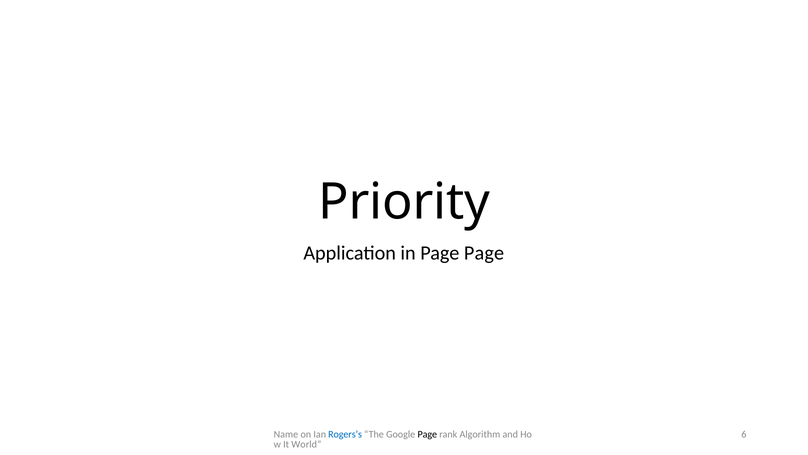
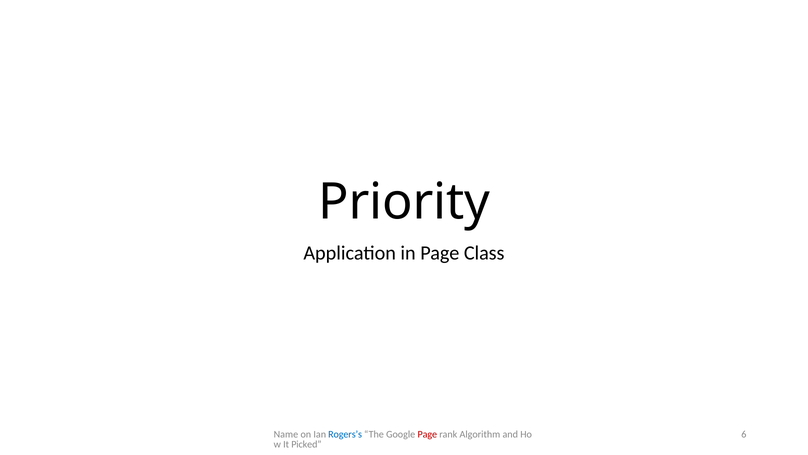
Page Page: Page -> Class
Page at (427, 434) colour: black -> red
World: World -> Picked
